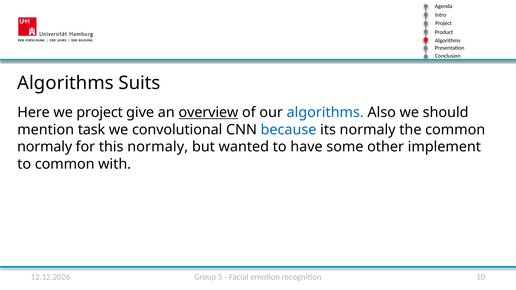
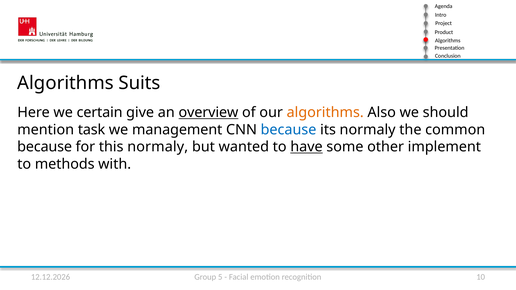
we project: project -> certain
algorithms at (325, 113) colour: blue -> orange
convolutional: convolutional -> management
normaly at (45, 147): normaly -> because
have underline: none -> present
to common: common -> methods
